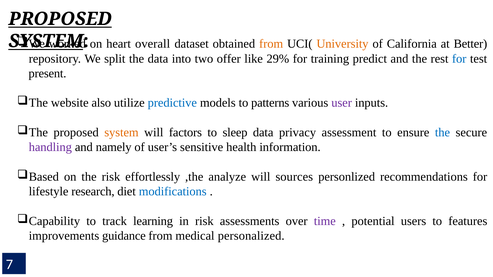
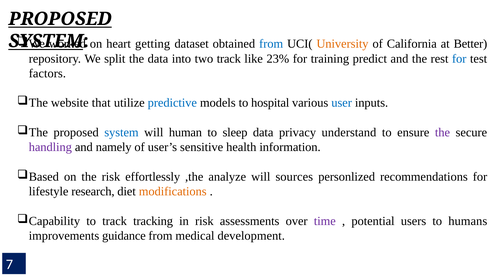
overall: overall -> getting
from at (271, 44) colour: orange -> blue
two offer: offer -> track
29%: 29% -> 23%
present: present -> factors
also: also -> that
patterns: patterns -> hospital
user colour: purple -> blue
system at (121, 133) colour: orange -> blue
factors: factors -> human
assessment: assessment -> understand
the at (443, 133) colour: blue -> purple
modifications colour: blue -> orange
learning: learning -> tracking
features: features -> humans
personalized: personalized -> development
